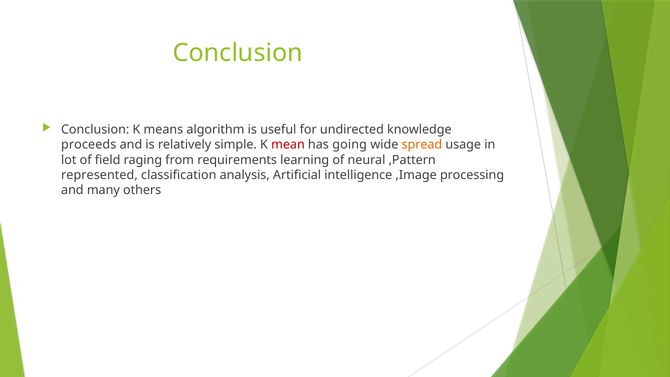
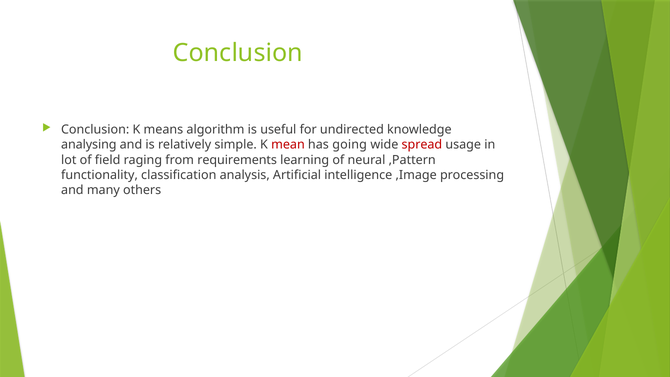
proceeds: proceeds -> analysing
spread colour: orange -> red
represented: represented -> functionality
